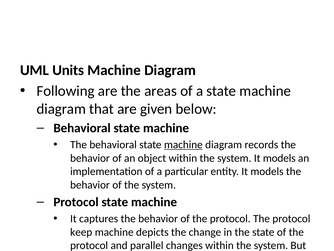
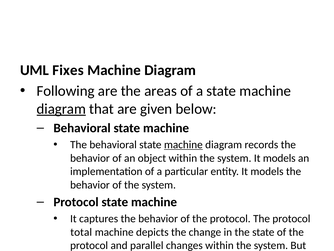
Units: Units -> Fixes
diagram at (61, 109) underline: none -> present
keep: keep -> total
